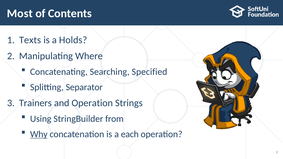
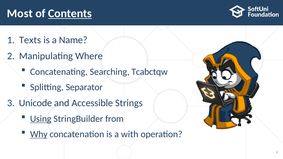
Contents underline: none -> present
Holds: Holds -> Name
Specified: Specified -> Tcabctqw
Trainers: Trainers -> Unicode
and Operation: Operation -> Accessible
Using underline: none -> present
each: each -> with
